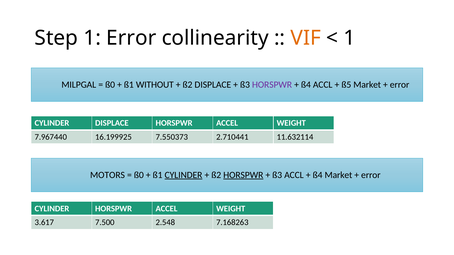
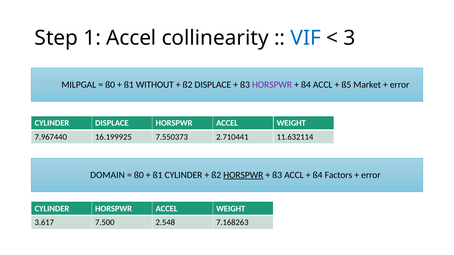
1 Error: Error -> Accel
VIF colour: orange -> blue
1 at (350, 38): 1 -> 3
MOTORS: MOTORS -> DOMAIN
CYLINDER at (184, 175) underline: present -> none
ß4 Market: Market -> Factors
